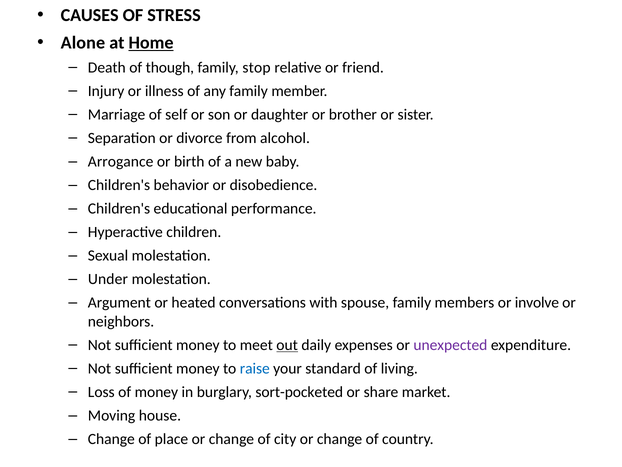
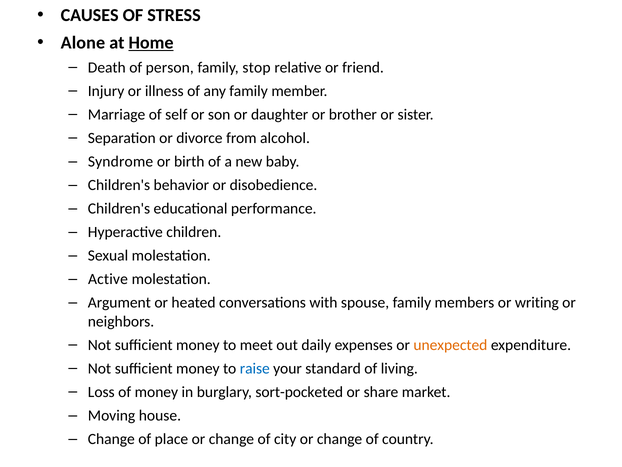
though: though -> person
Arrogance: Arrogance -> Syndrome
Under: Under -> Active
involve: involve -> writing
out underline: present -> none
unexpected colour: purple -> orange
